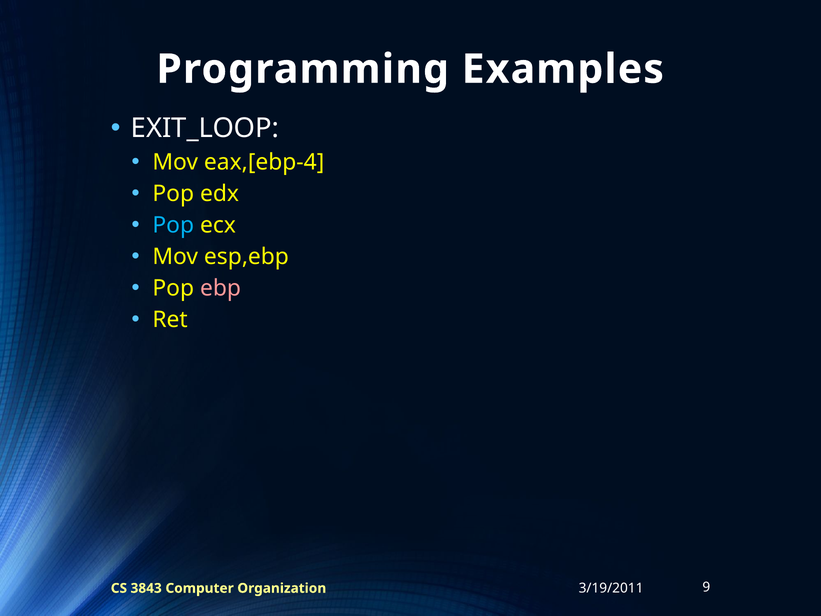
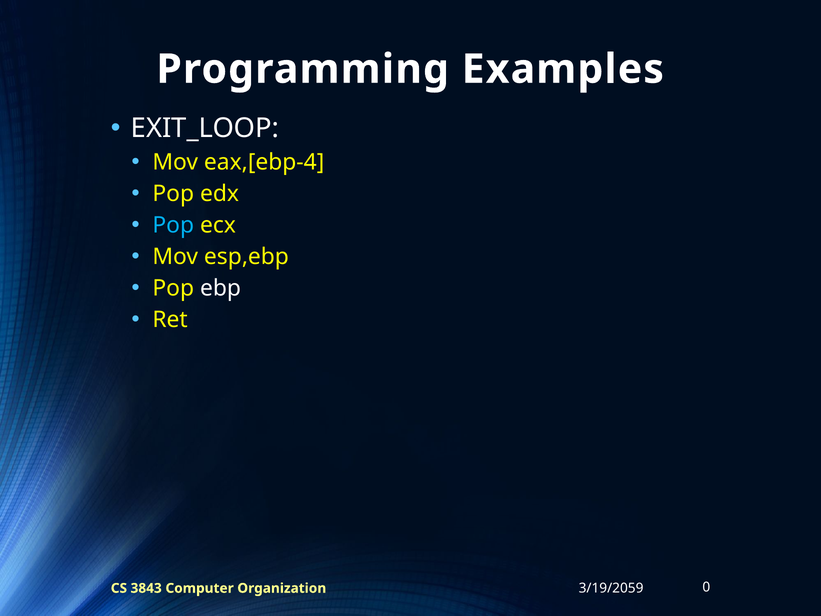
ebp colour: pink -> white
3/19/2011: 3/19/2011 -> 3/19/2059
9: 9 -> 0
